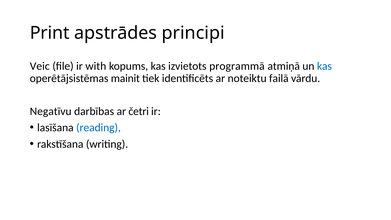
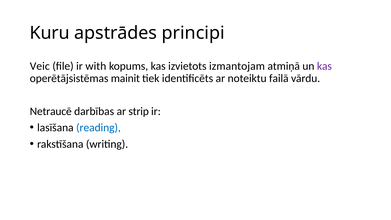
Print: Print -> Kuru
programmā: programmā -> izmantojam
kas at (324, 66) colour: blue -> purple
Negatīvu: Negatīvu -> Netraucē
četri: četri -> strip
